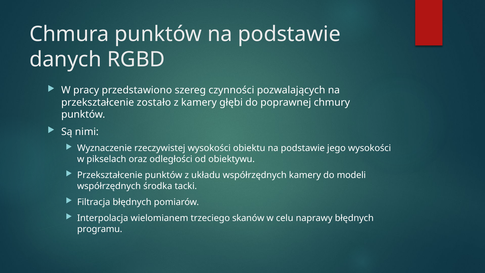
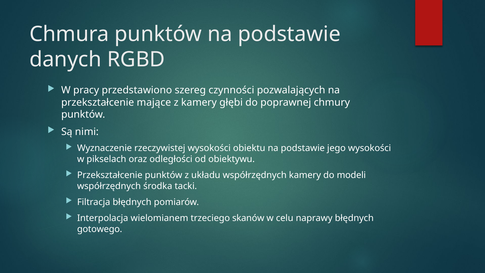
zostało: zostało -> mające
programu: programu -> gotowego
